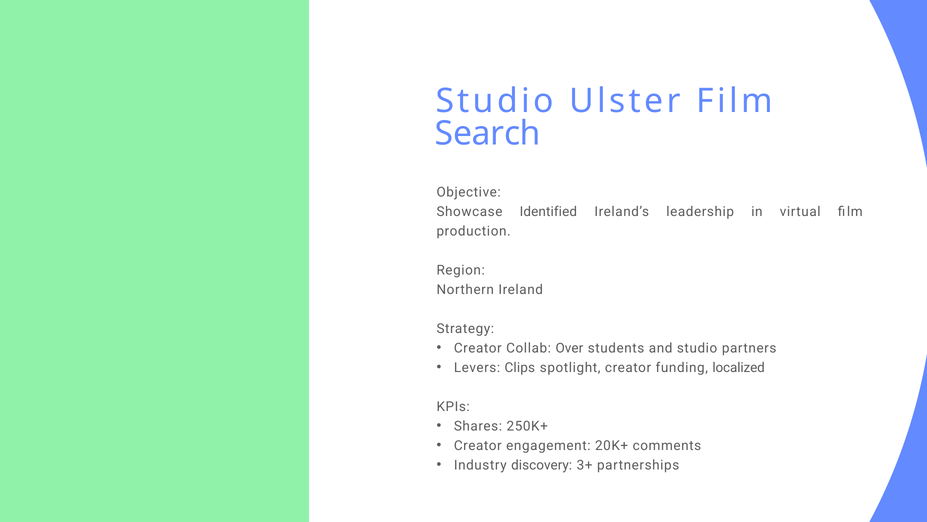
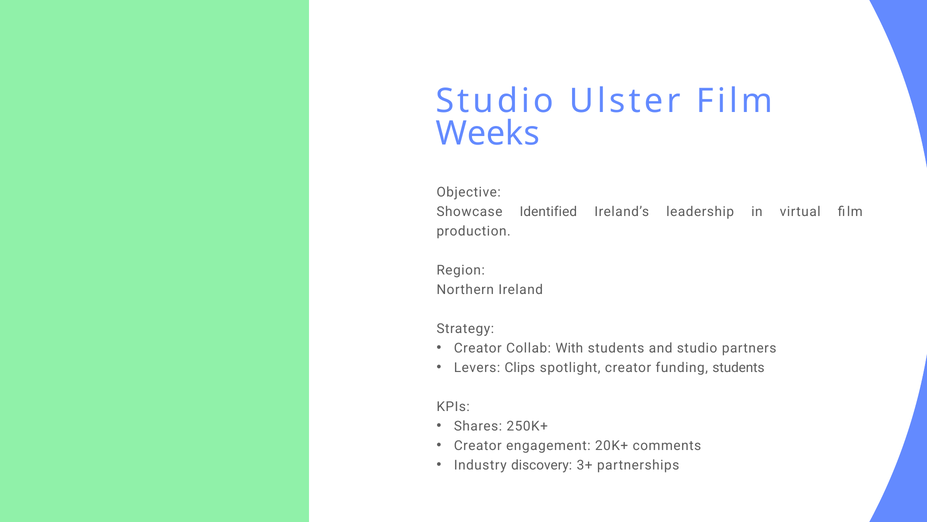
Search: Search -> Weeks
Over: Over -> With
funding localized: localized -> students
